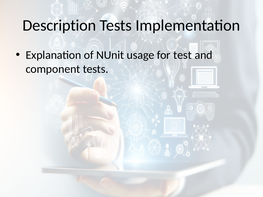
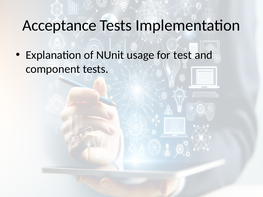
Description: Description -> Acceptance
